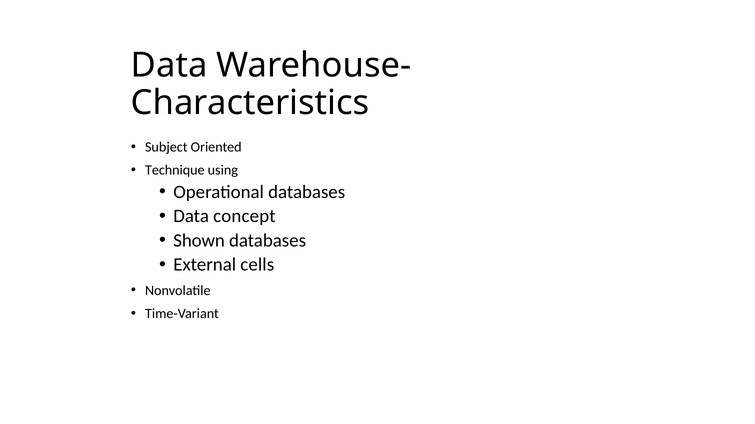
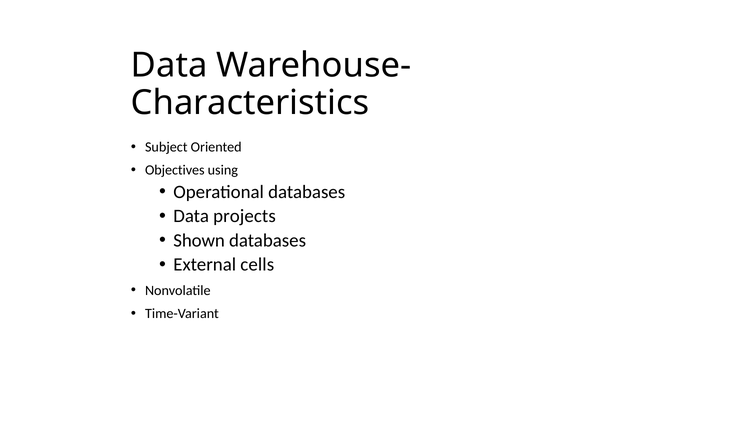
Technique: Technique -> Objectives
concept: concept -> projects
